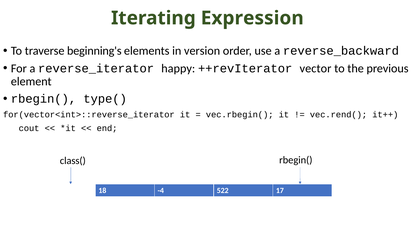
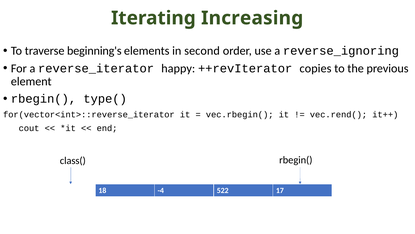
Expression: Expression -> Increasing
version: version -> second
reverse_backward: reverse_backward -> reverse_ignoring
vector: vector -> copies
